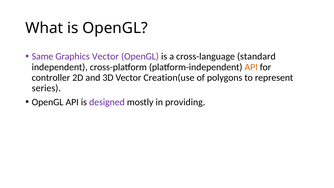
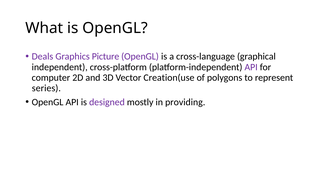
Same: Same -> Deals
Graphics Vector: Vector -> Picture
standard: standard -> graphical
API at (251, 67) colour: orange -> purple
controller: controller -> computer
